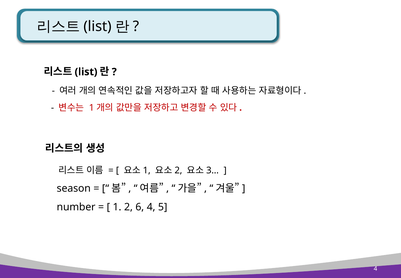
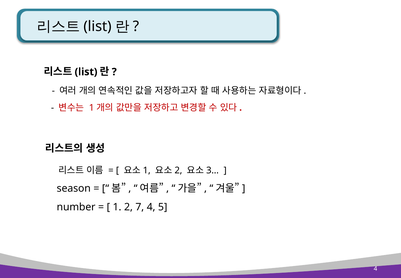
6: 6 -> 7
